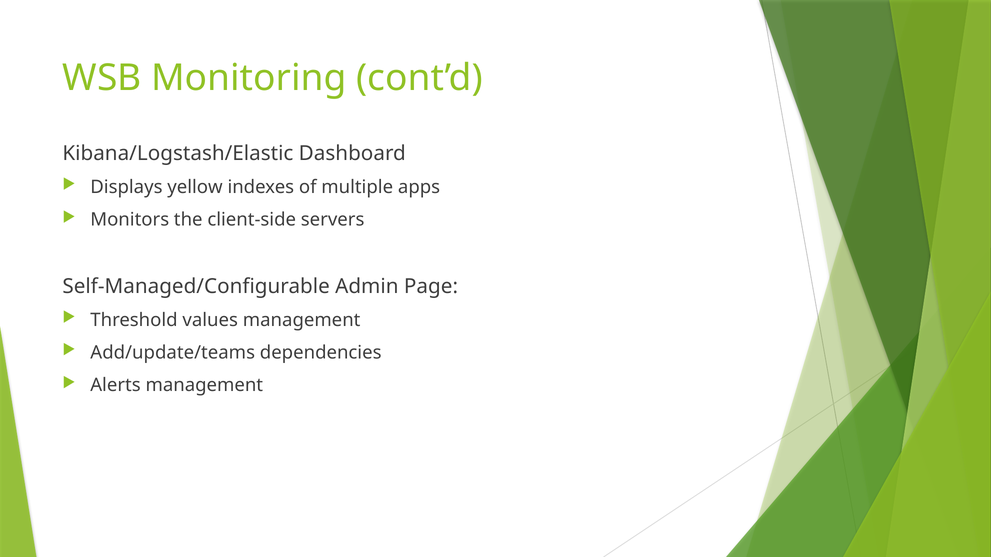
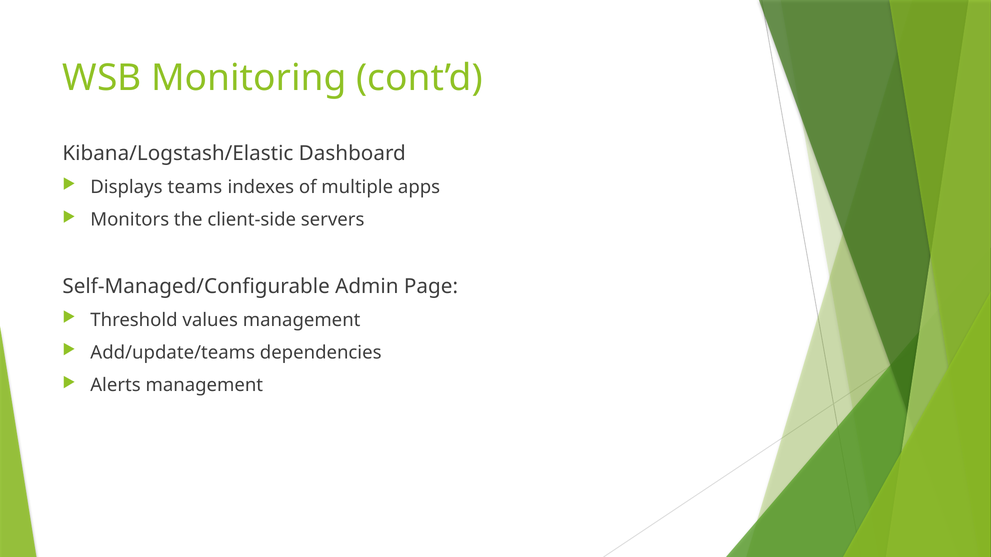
yellow: yellow -> teams
